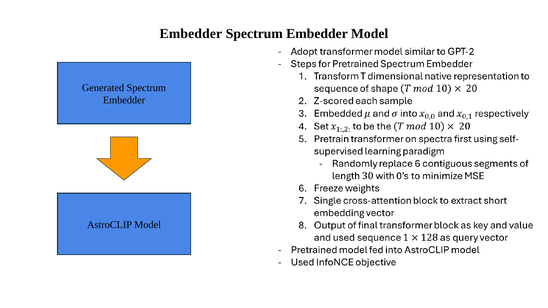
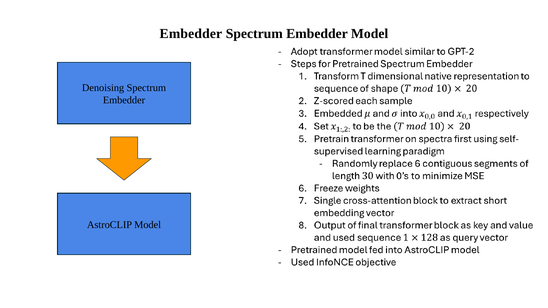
Generated: Generated -> Denoising
